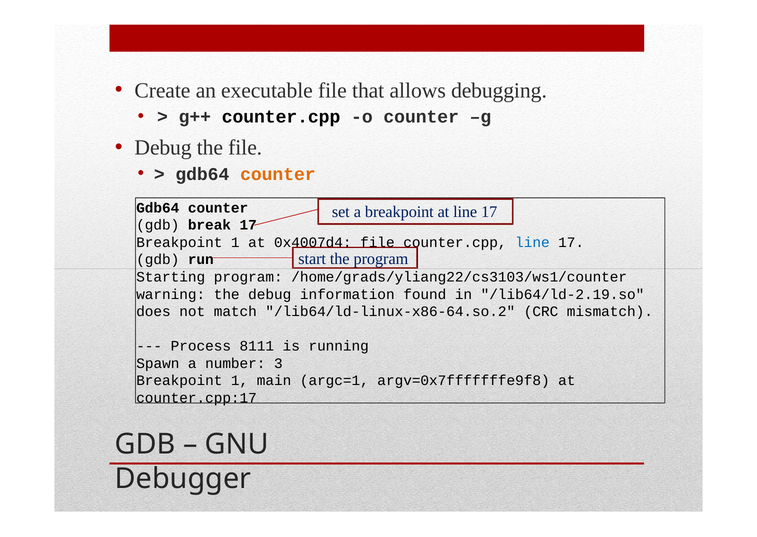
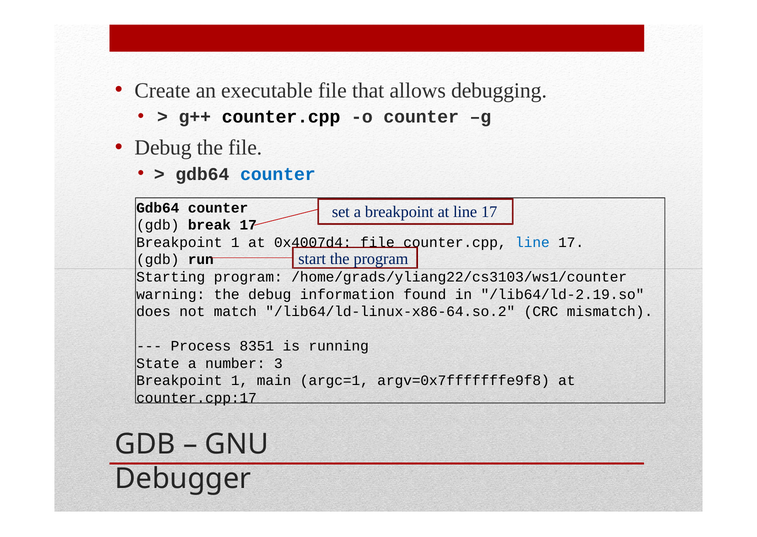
counter at (278, 174) colour: orange -> blue
8111: 8111 -> 8351
Spawn: Spawn -> State
